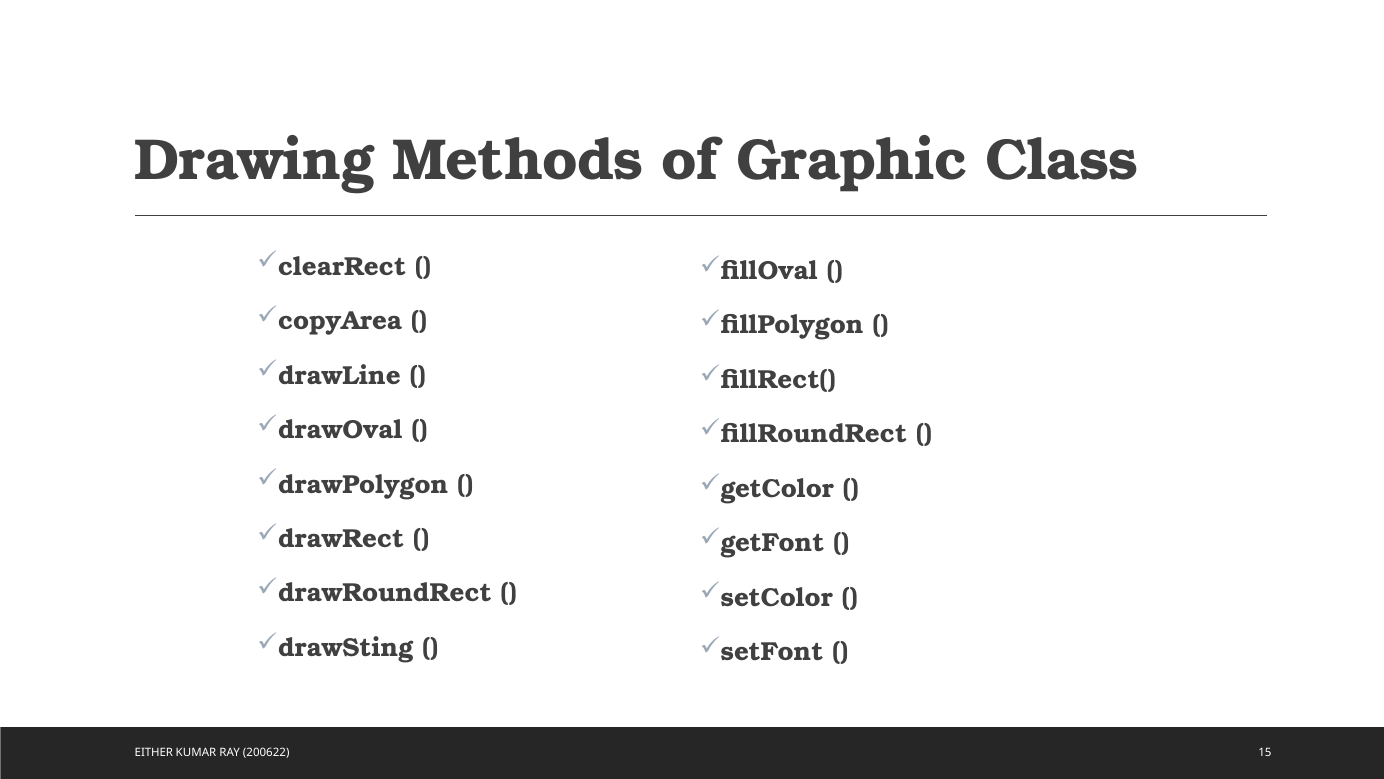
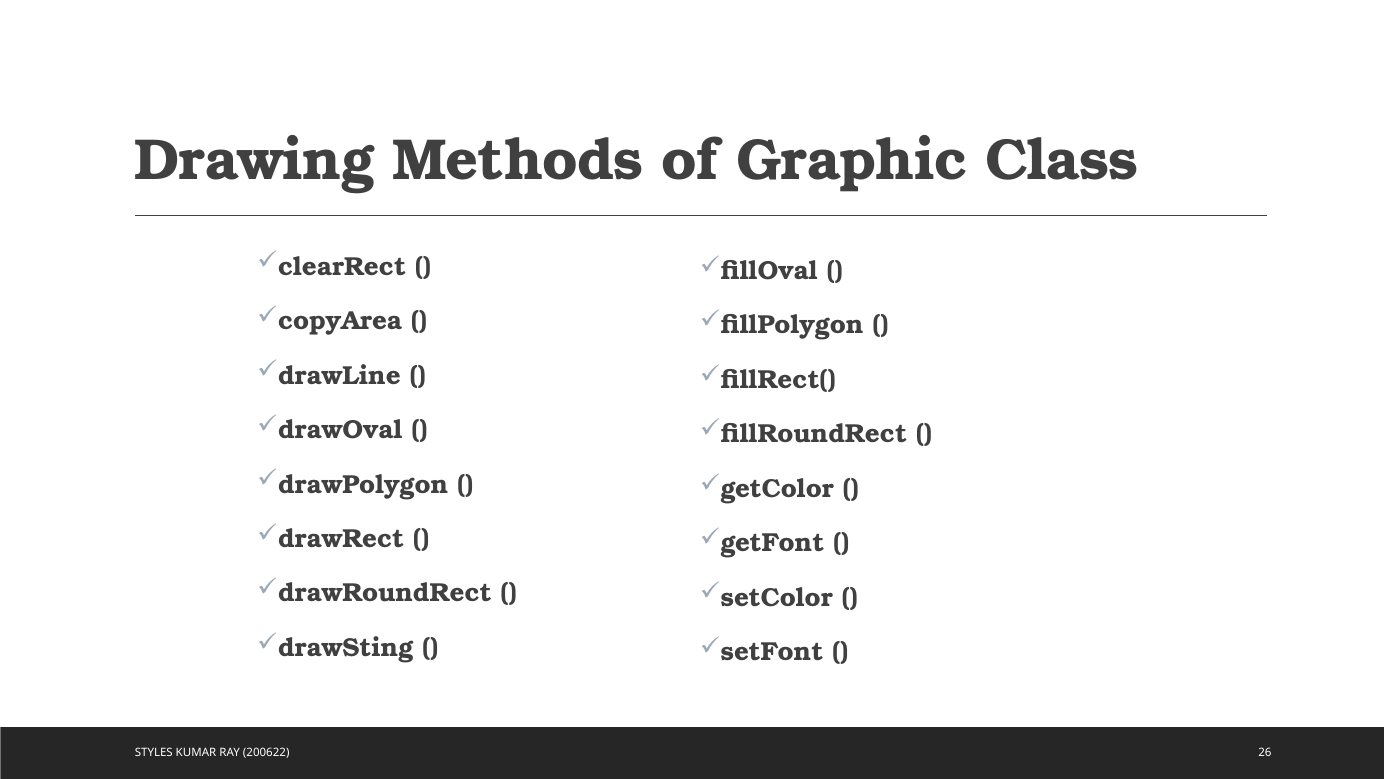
EITHER: EITHER -> STYLES
15: 15 -> 26
